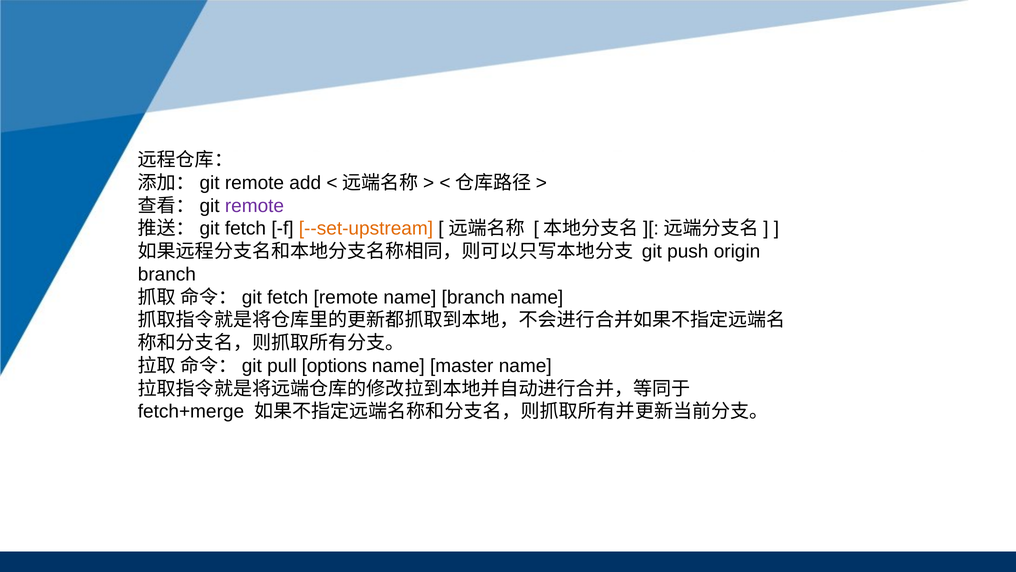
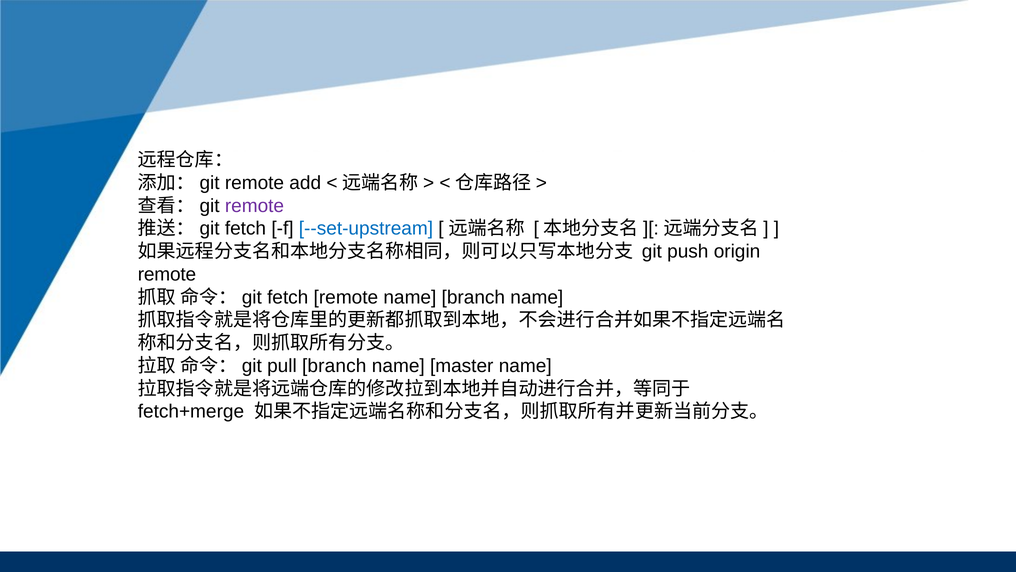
--set-upstream colour: orange -> blue
branch at (167, 274): branch -> remote
pull options: options -> branch
